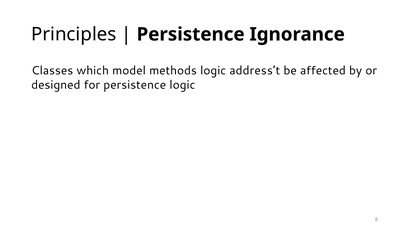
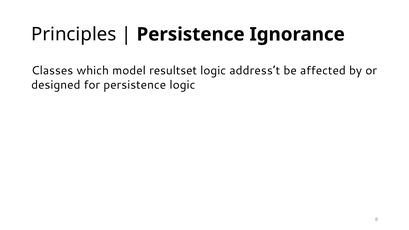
methods: methods -> resultset
